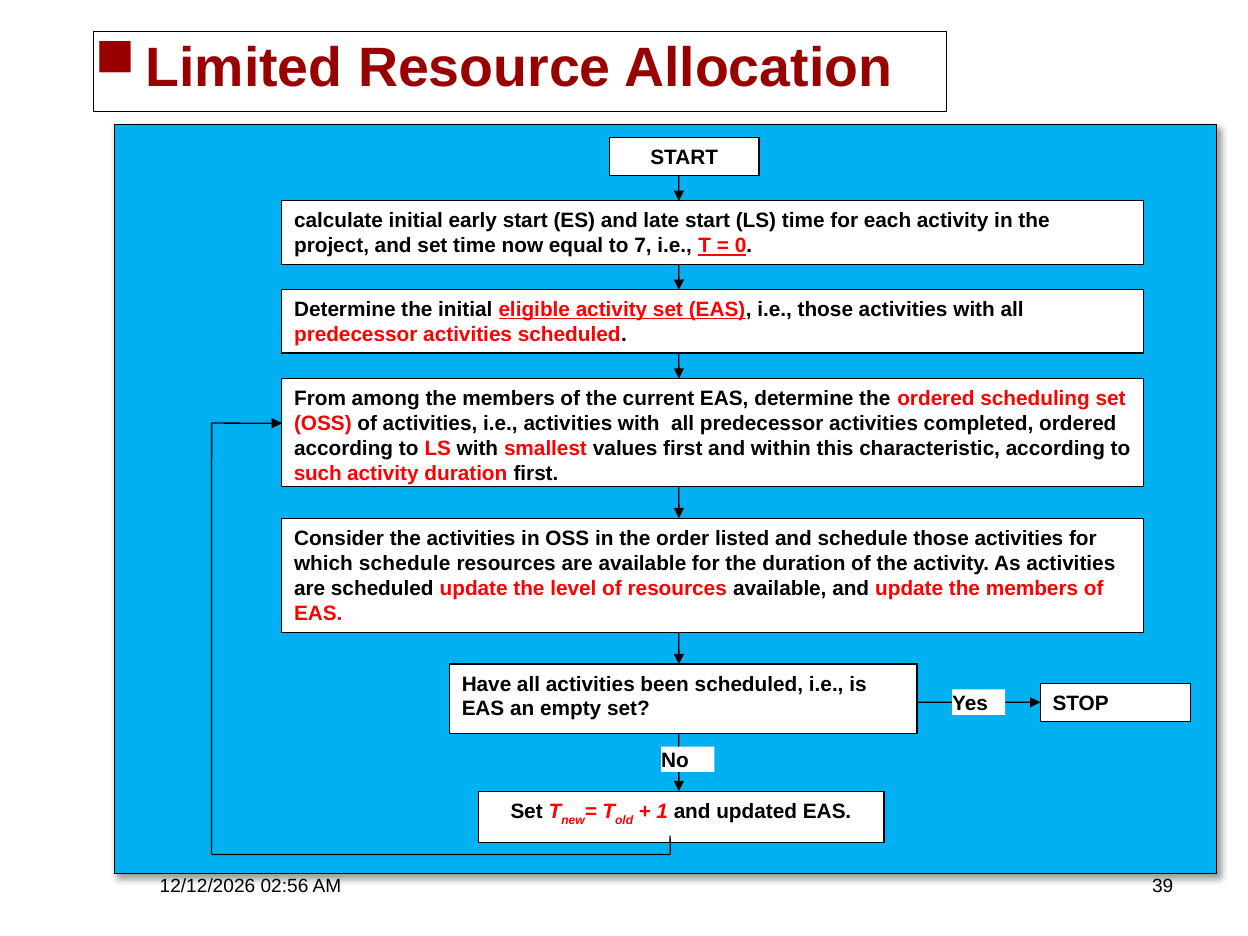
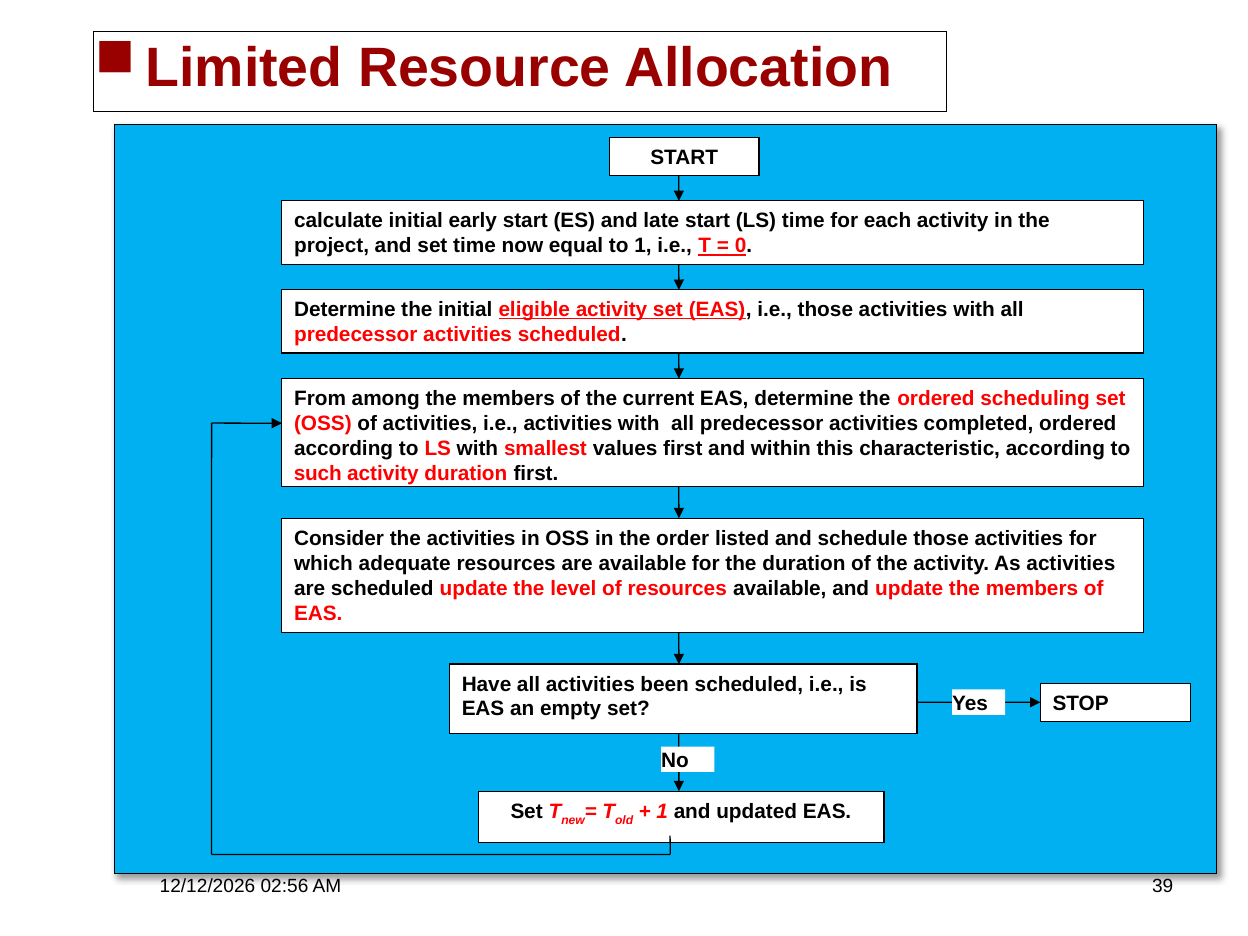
to 7: 7 -> 1
which schedule: schedule -> adequate
